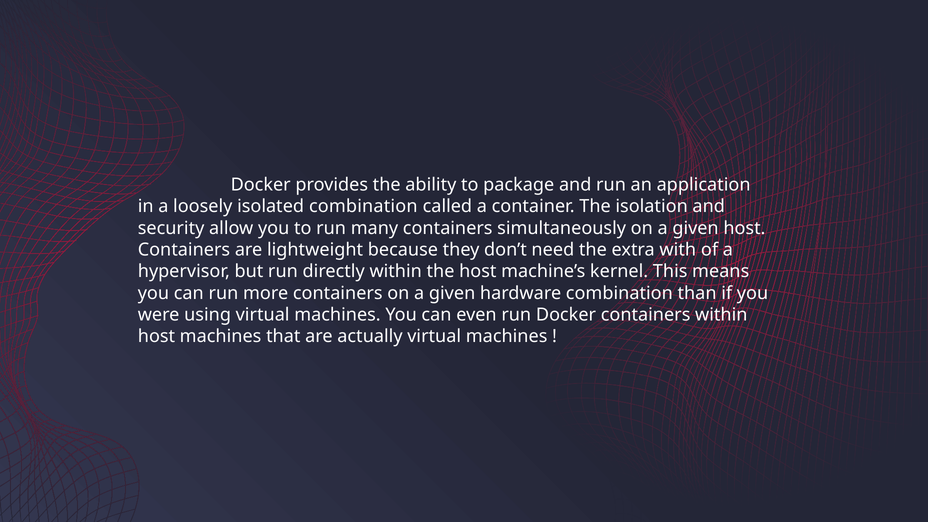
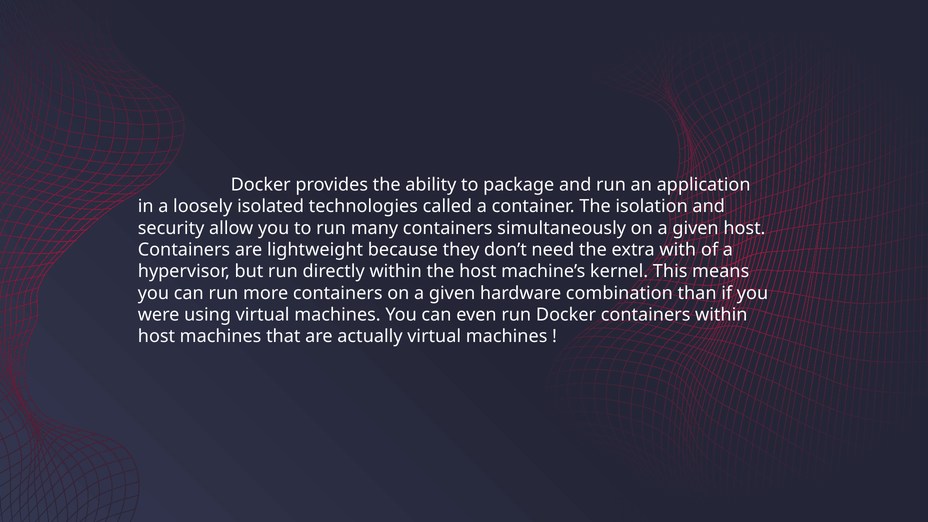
isolated combination: combination -> technologies
